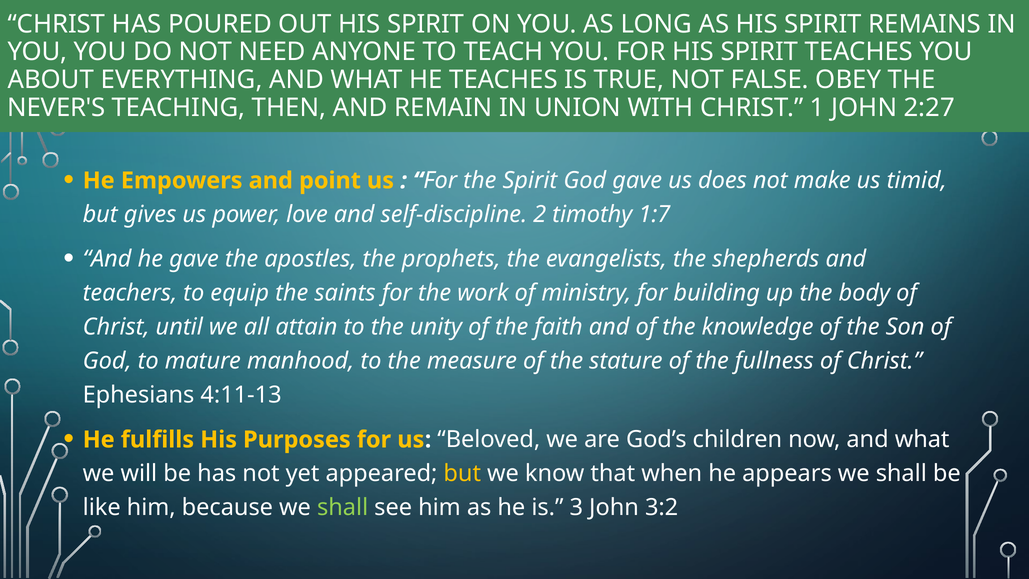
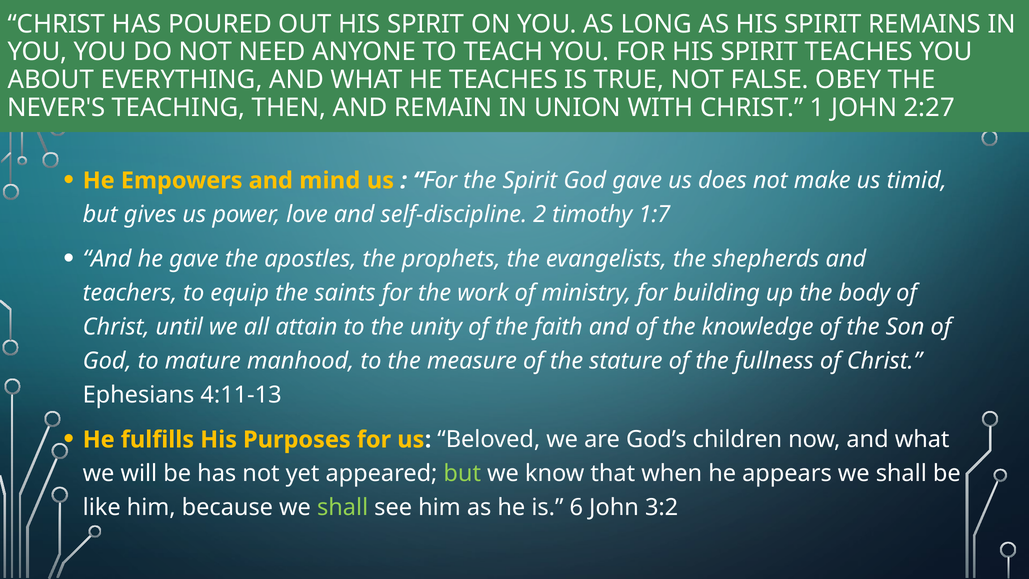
point: point -> mind
but at (462, 473) colour: yellow -> light green
3: 3 -> 6
